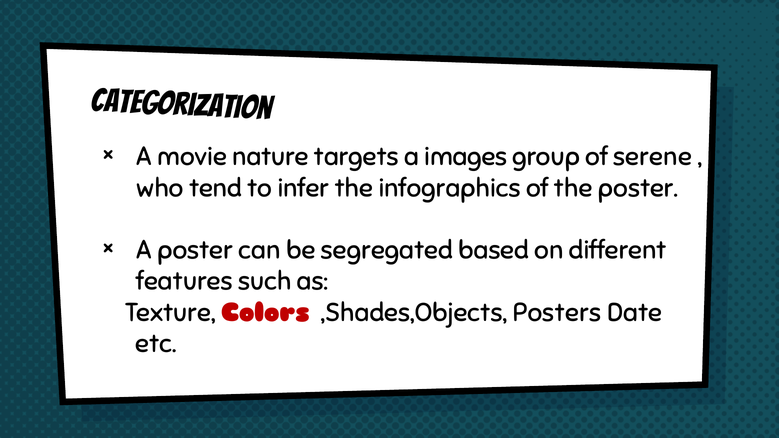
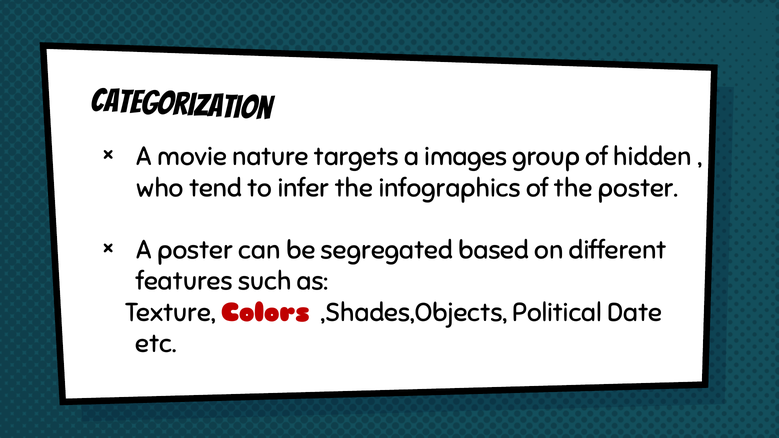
serene: serene -> hidden
Posters: Posters -> Political
